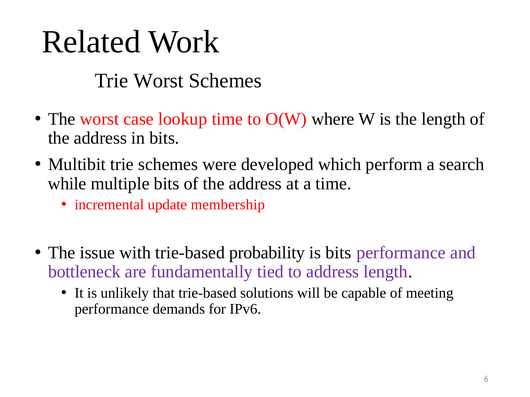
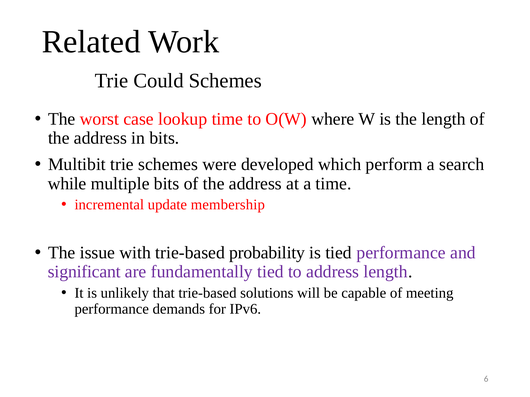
Trie Worst: Worst -> Could
is bits: bits -> tied
bottleneck: bottleneck -> significant
